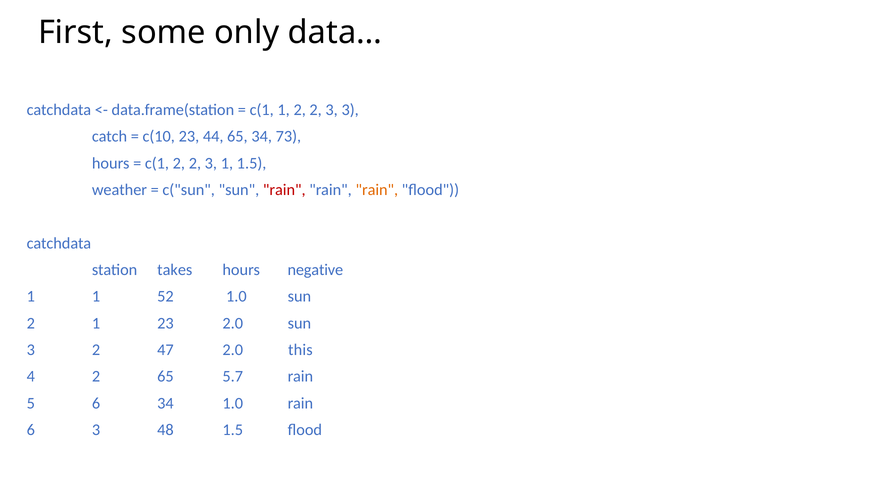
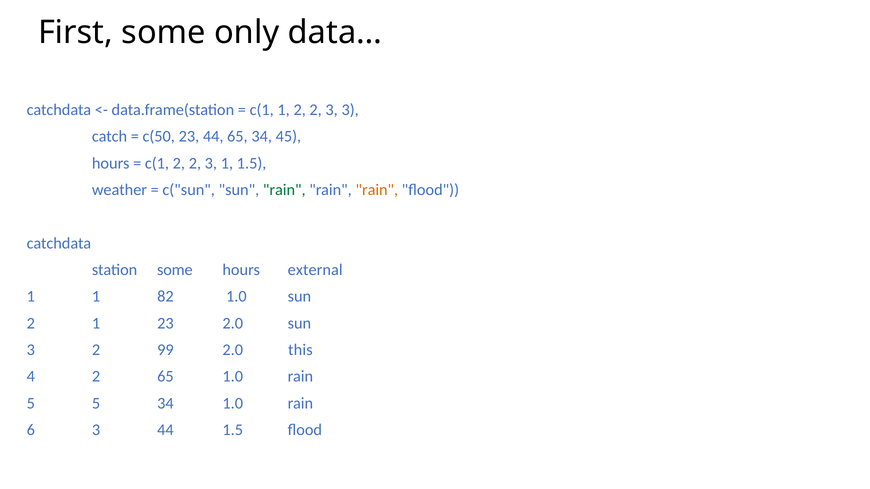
c(10: c(10 -> c(50
73: 73 -> 45
rain at (284, 190) colour: red -> green
station takes: takes -> some
negative: negative -> external
52: 52 -> 82
47: 47 -> 99
65 5.7: 5.7 -> 1.0
5 6: 6 -> 5
3 48: 48 -> 44
